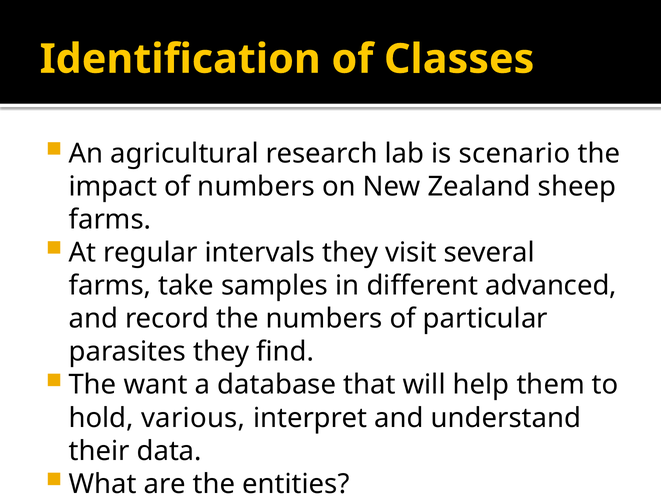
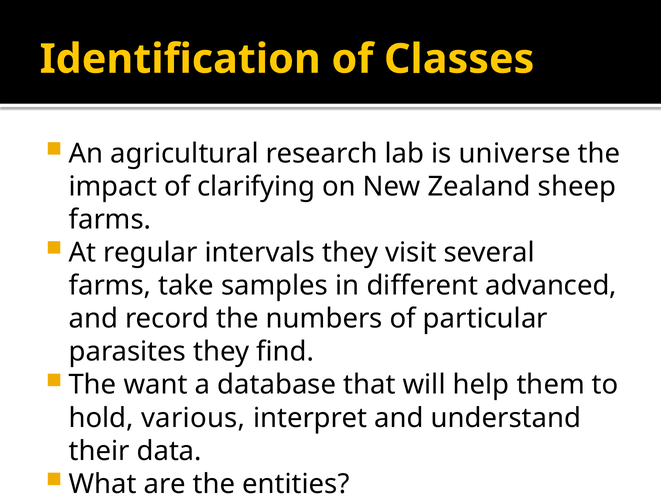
scenario: scenario -> universe
of numbers: numbers -> clarifying
